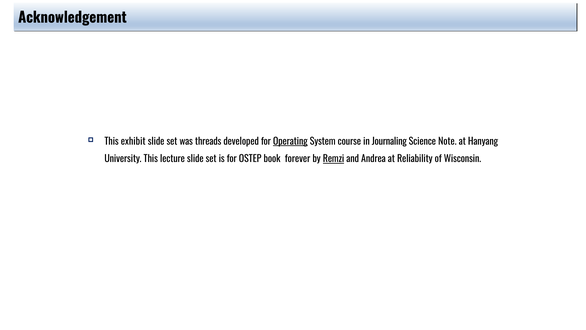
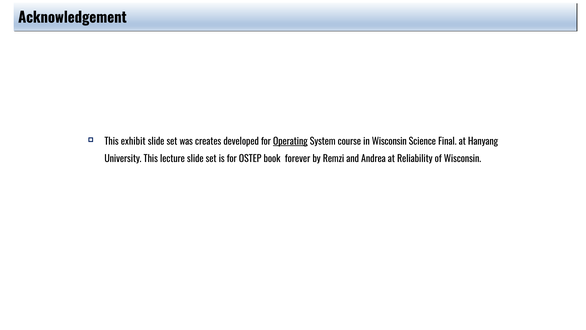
threads: threads -> creates
in Journaling: Journaling -> Wisconsin
Note: Note -> Final
Remzi underline: present -> none
